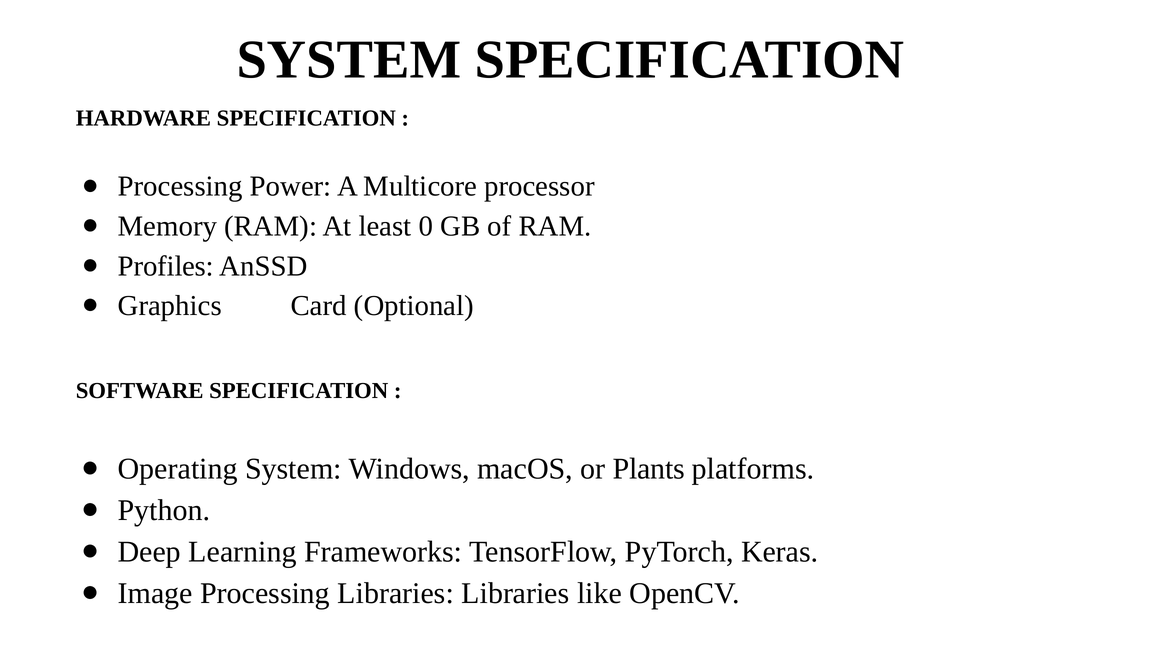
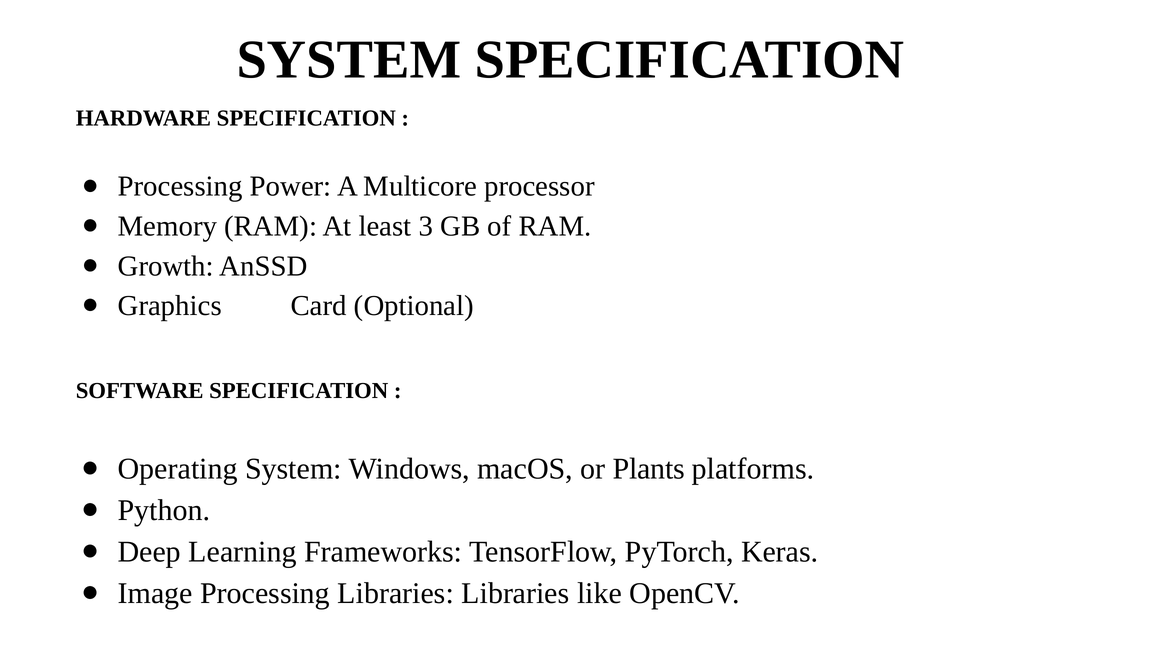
0: 0 -> 3
Profiles: Profiles -> Growth
